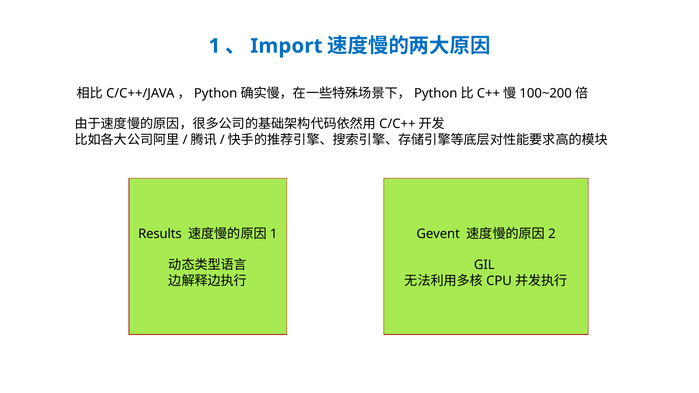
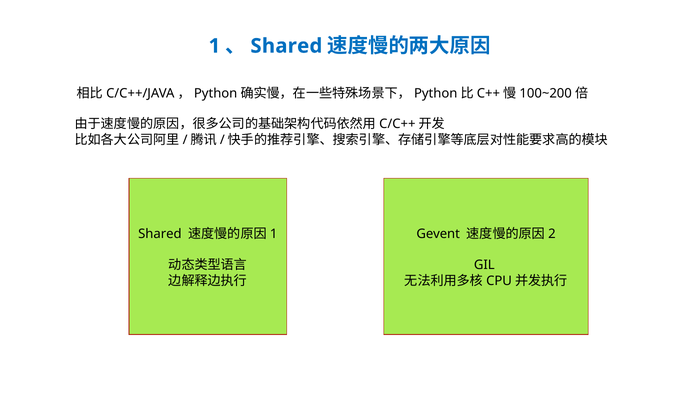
Import at (286, 46): Import -> Shared
Results at (160, 234): Results -> Shared
